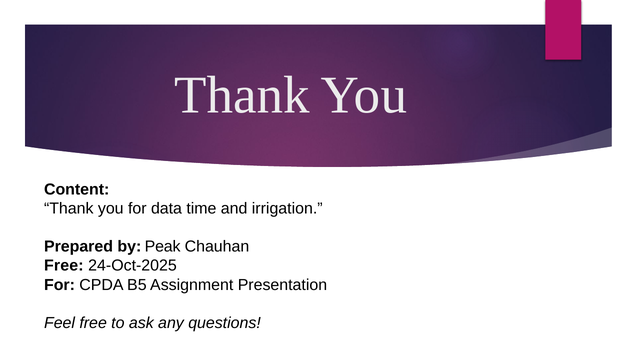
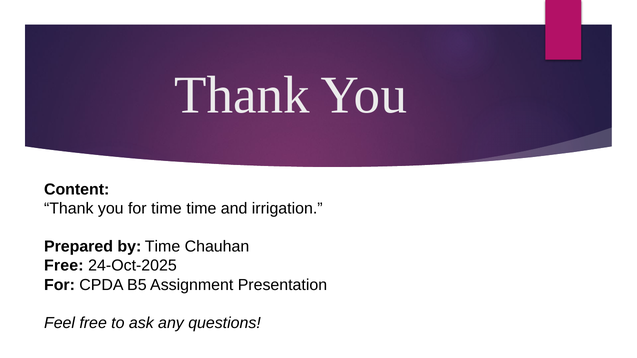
for data: data -> time
by Peak: Peak -> Time
